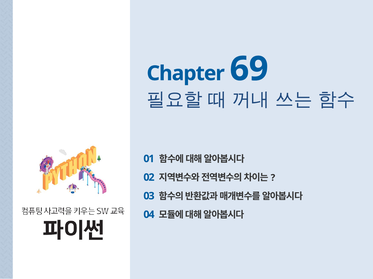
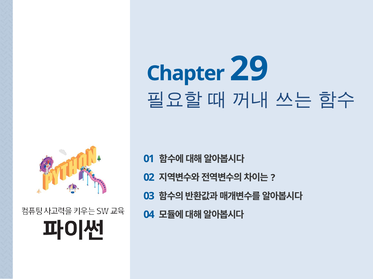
69: 69 -> 29
